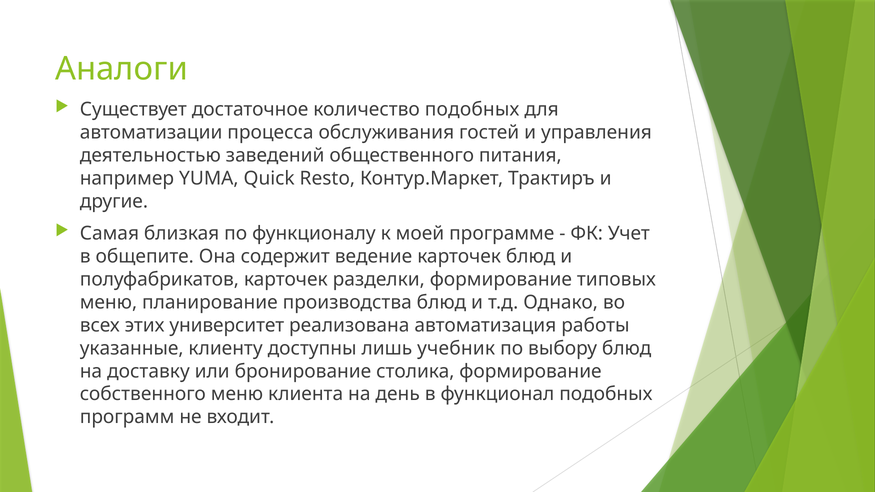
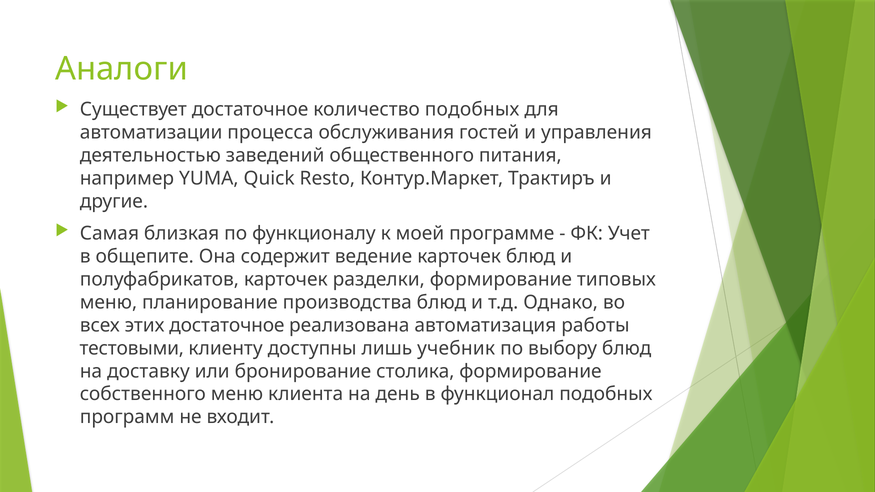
этих университет: университет -> достаточное
указанные: указанные -> тестовыми
